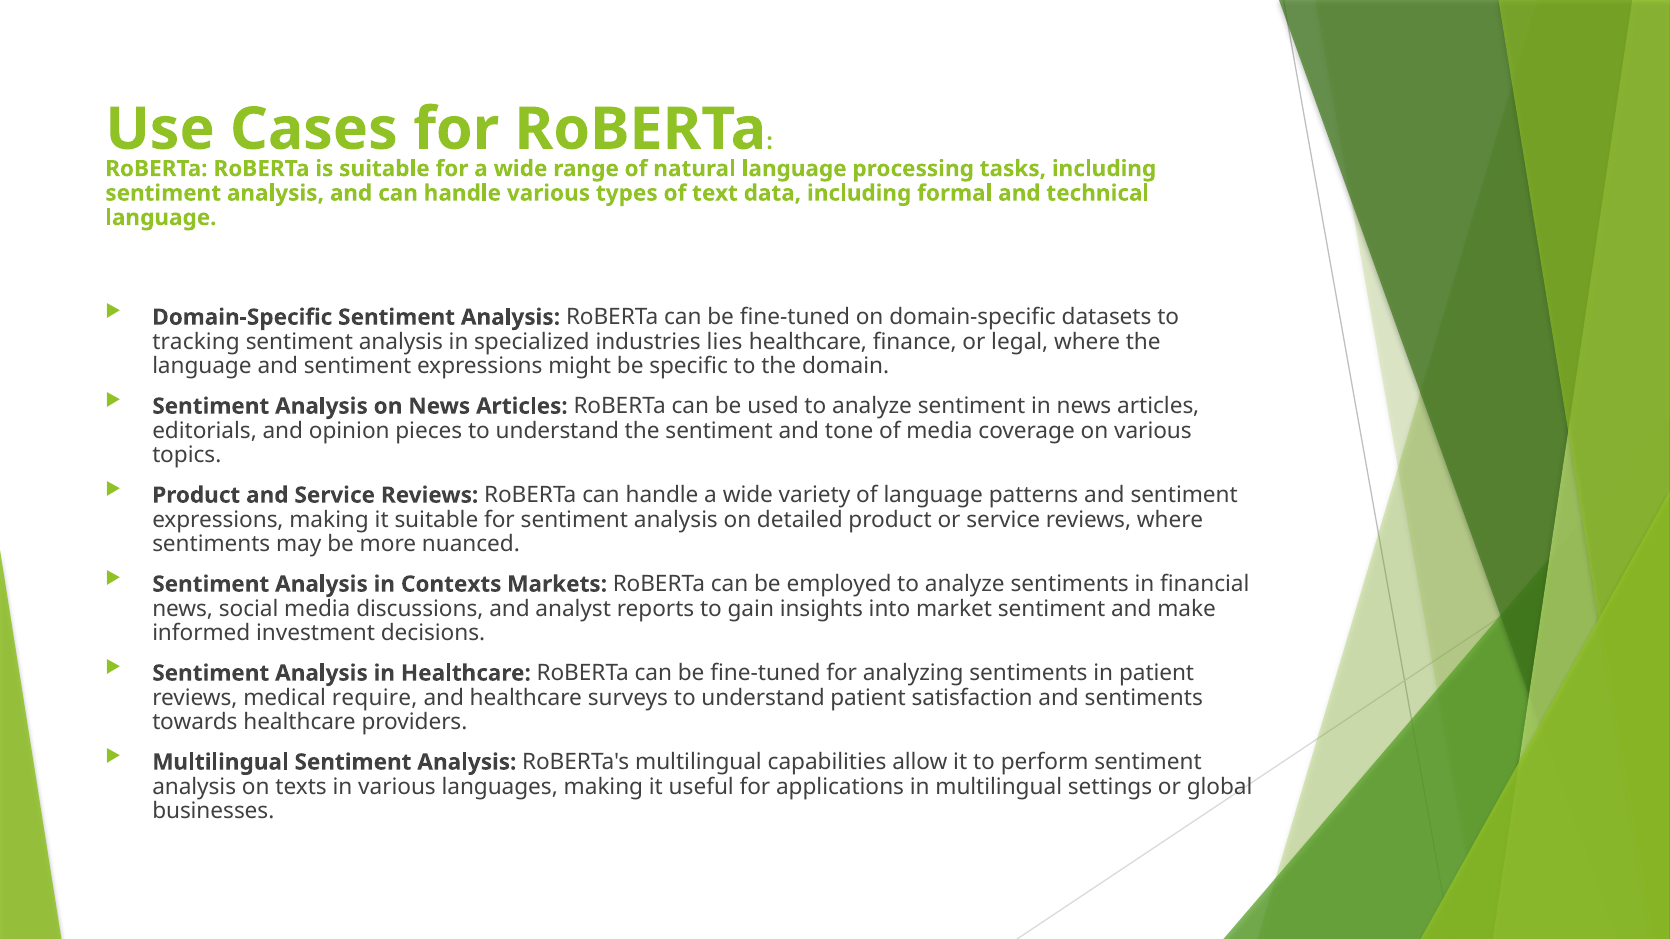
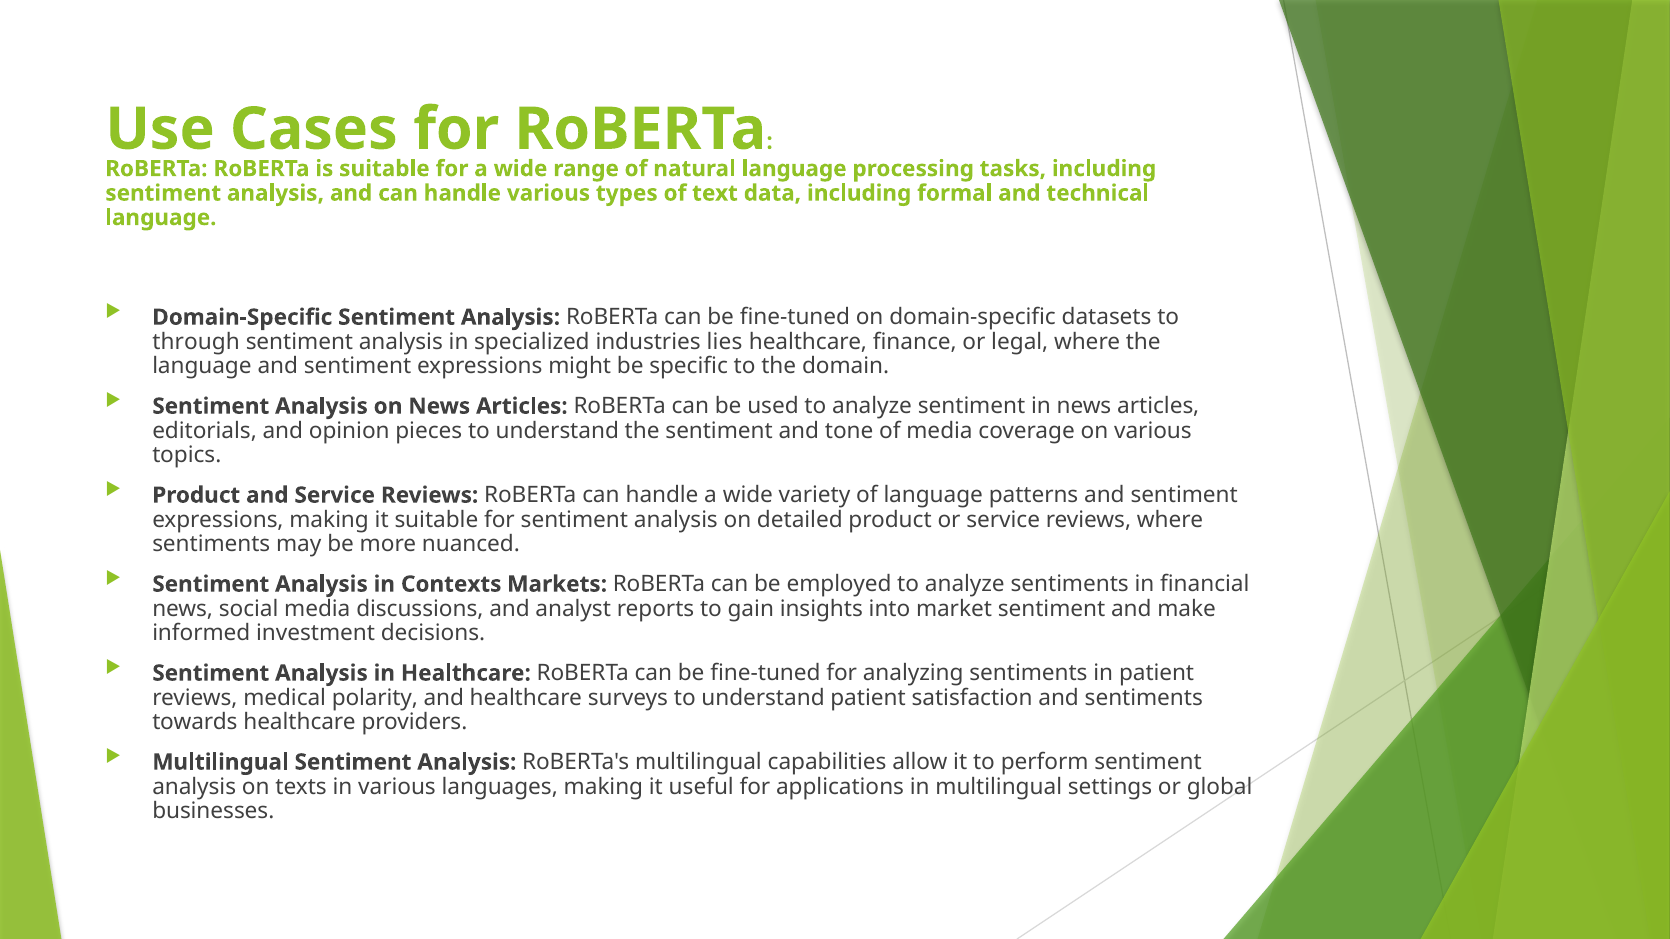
tracking: tracking -> through
require: require -> polarity
